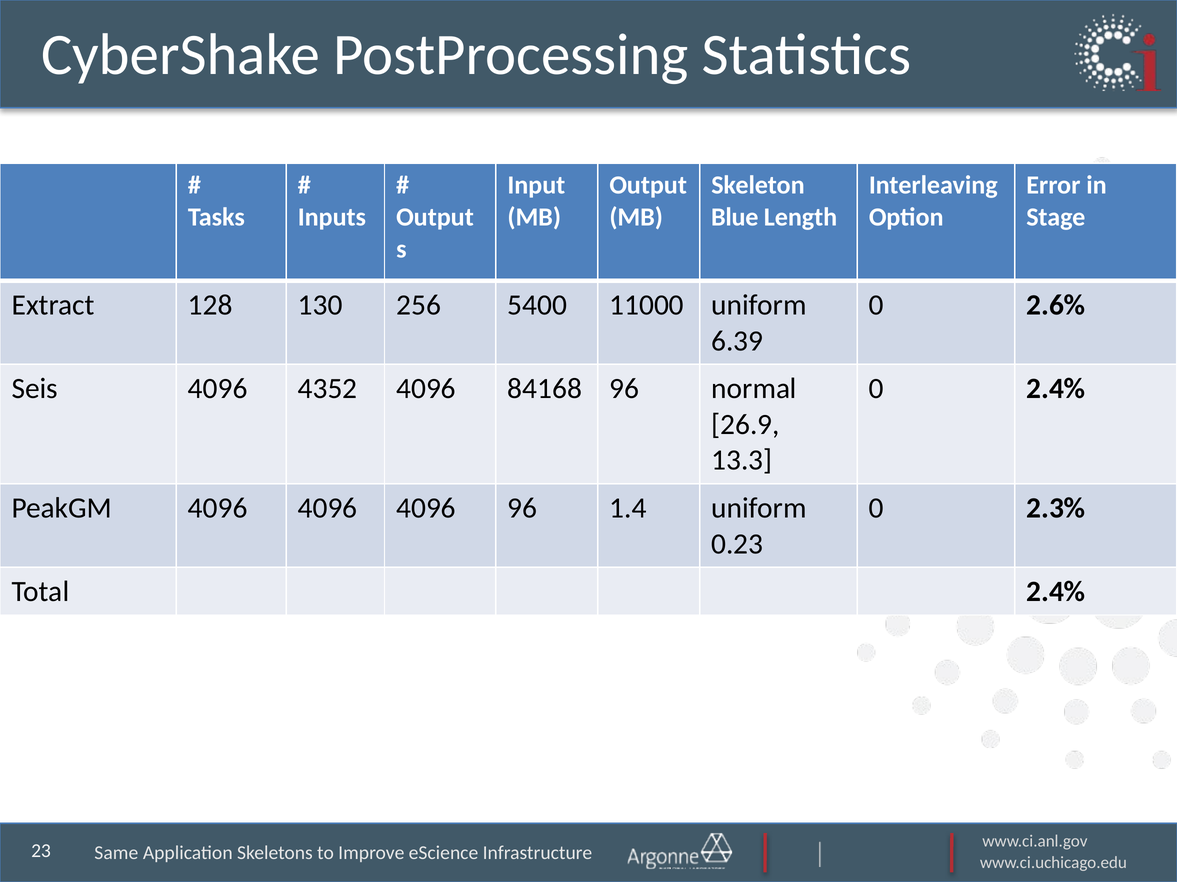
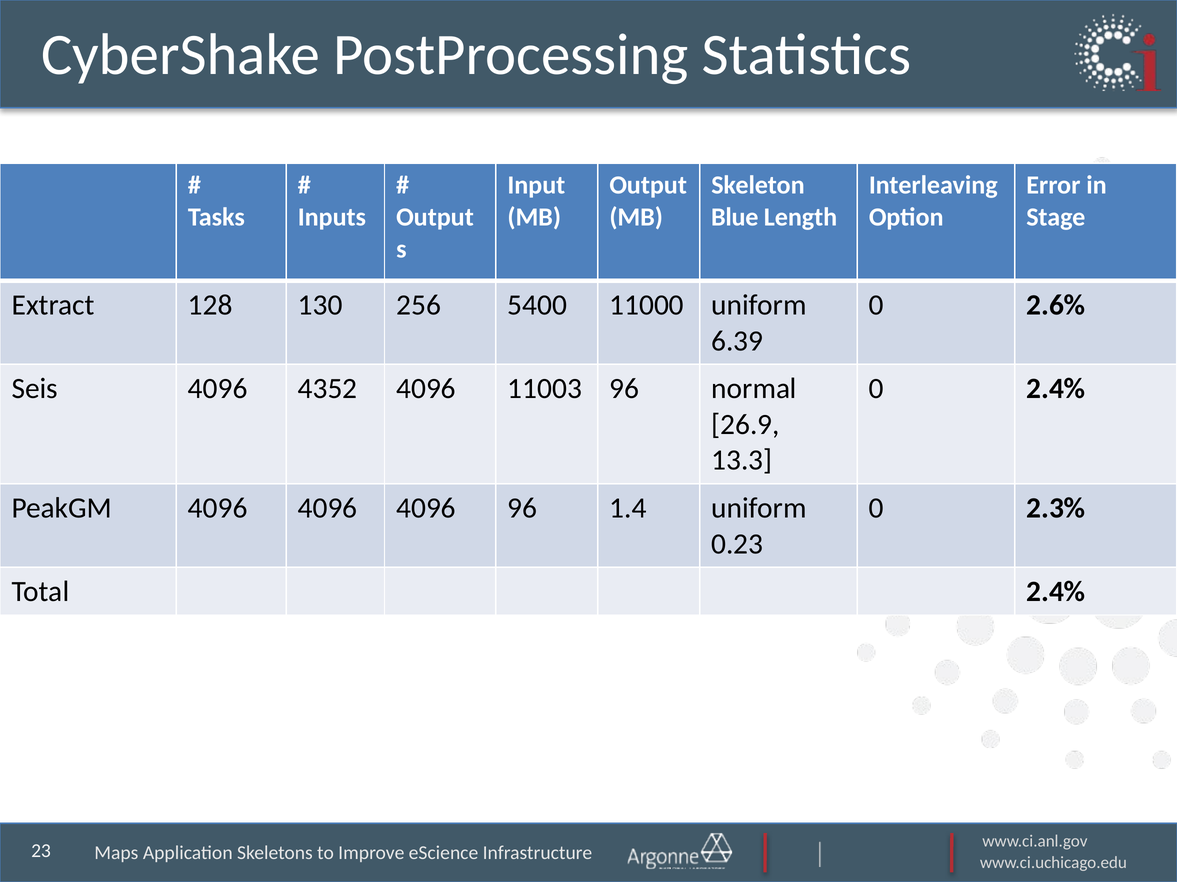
84168: 84168 -> 11003
Same: Same -> Maps
